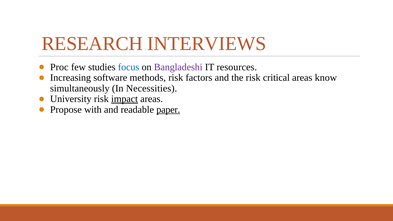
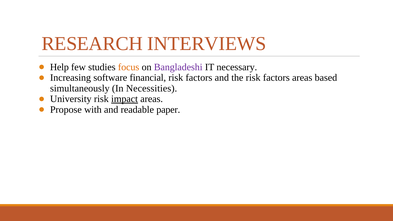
Proc: Proc -> Help
focus colour: blue -> orange
resources: resources -> necessary
methods: methods -> financial
the risk critical: critical -> factors
know: know -> based
paper underline: present -> none
